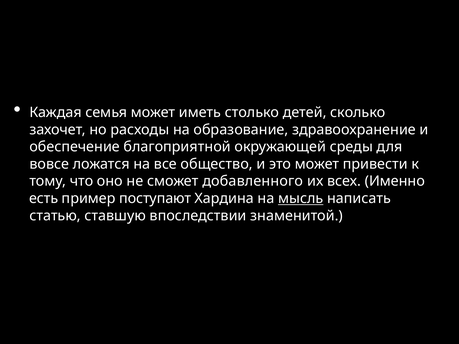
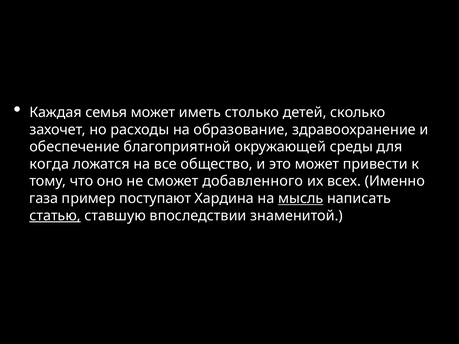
вовсе: вовсе -> когда
есть: есть -> газа
статью underline: none -> present
